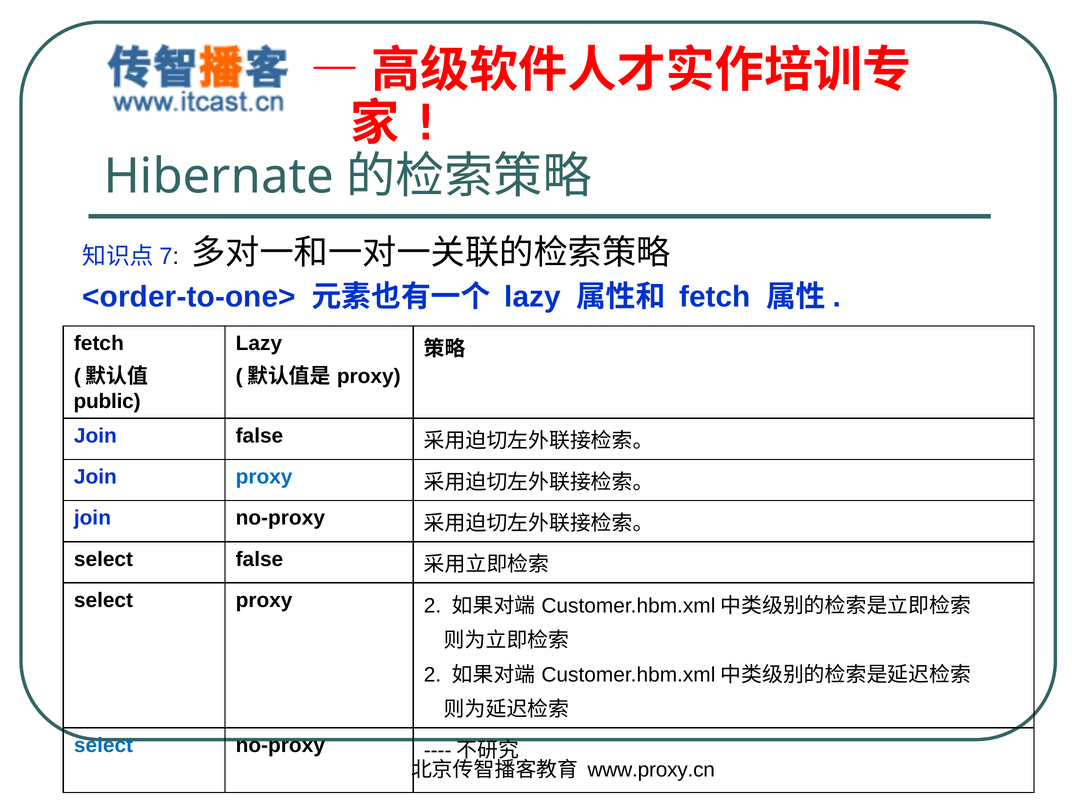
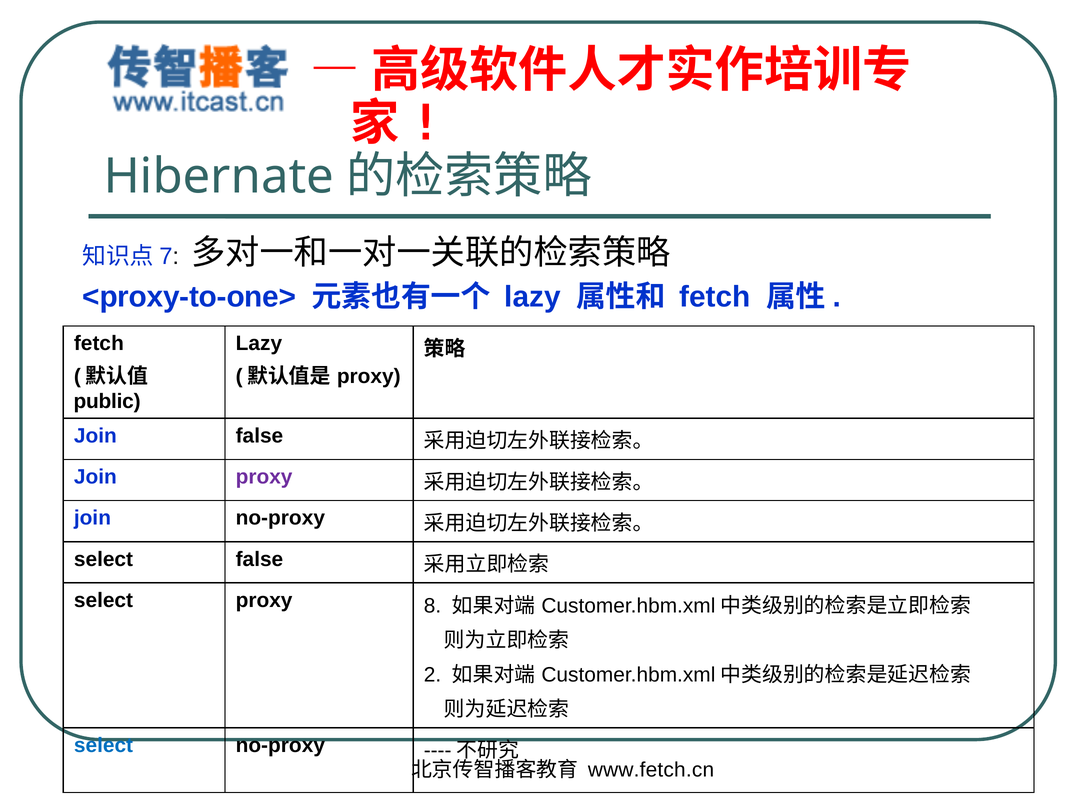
<order-to-one>: <order-to-one> -> <proxy-to-one>
proxy at (264, 477) colour: blue -> purple
proxy 2: 2 -> 8
www.proxy.cn: www.proxy.cn -> www.fetch.cn
